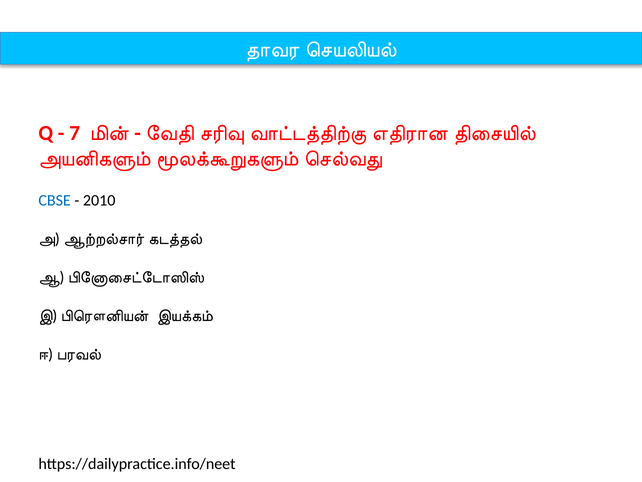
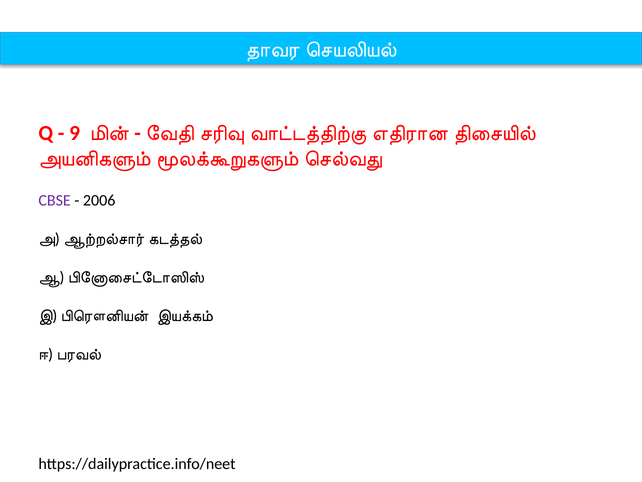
7: 7 -> 9
CBSE colour: blue -> purple
2010: 2010 -> 2006
